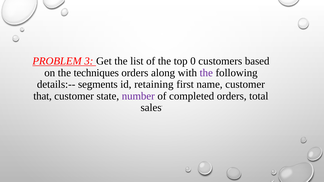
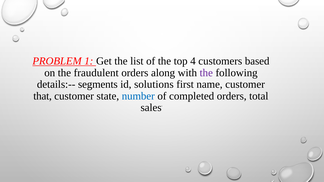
3: 3 -> 1
0: 0 -> 4
techniques: techniques -> fraudulent
retaining: retaining -> solutions
number colour: purple -> blue
